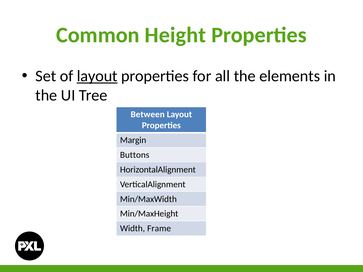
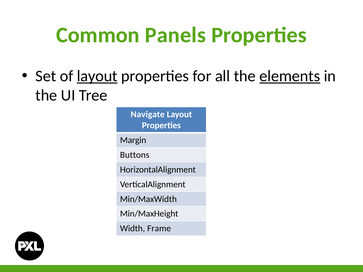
Height: Height -> Panels
elements underline: none -> present
Between: Between -> Navigate
